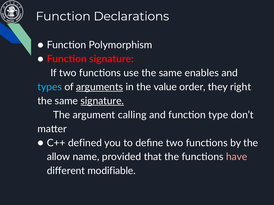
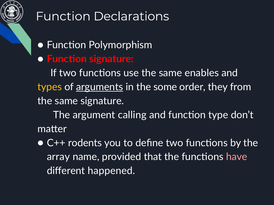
types colour: light blue -> yellow
value: value -> some
right: right -> from
signature at (102, 101) underline: present -> none
defined: defined -> rodents
allow: allow -> array
modifiable: modifiable -> happened
